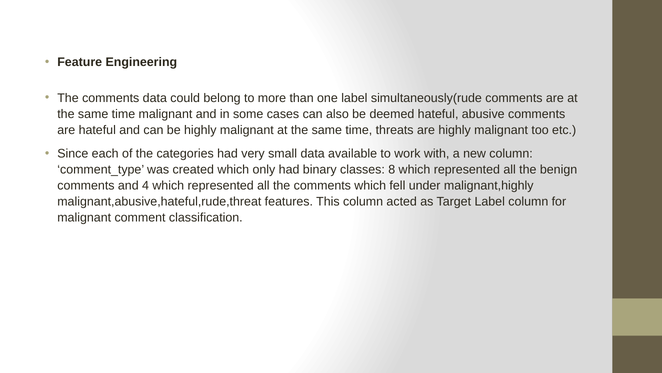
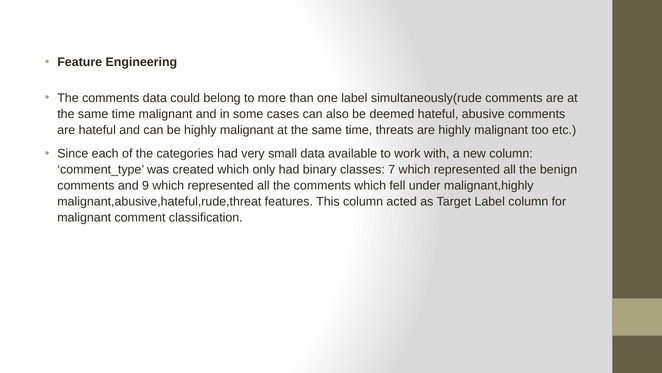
8: 8 -> 7
4: 4 -> 9
